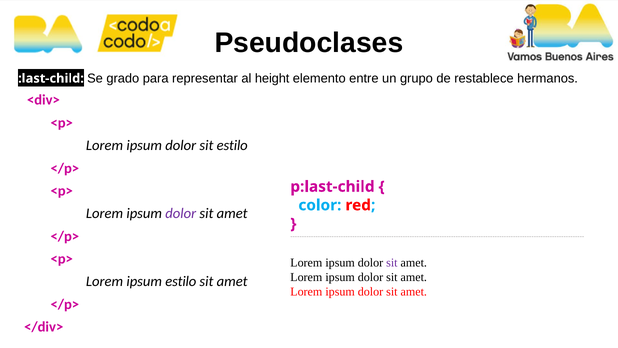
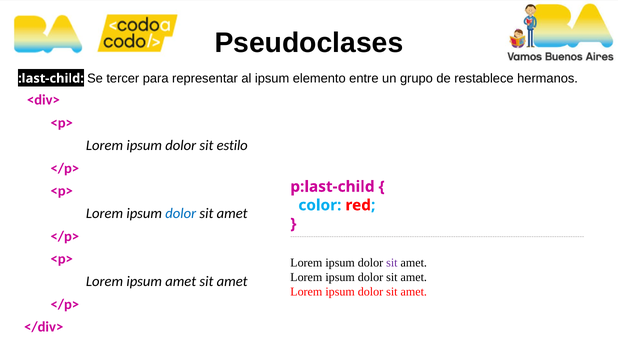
grado: grado -> tercer
al height: height -> ipsum
dolor at (181, 213) colour: purple -> blue
ipsum estilo: estilo -> amet
